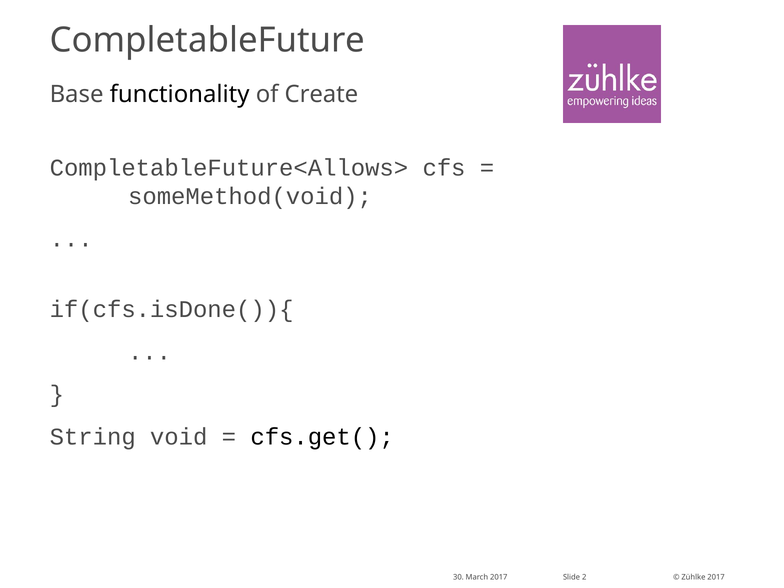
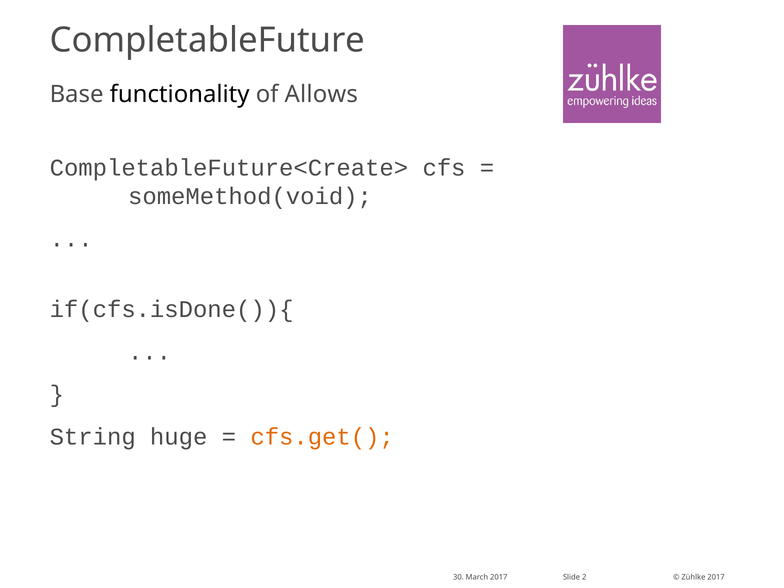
Create: Create -> Allows
CompletableFuture<Allows>: CompletableFuture<Allows> -> CompletableFuture<Create>
void: void -> huge
cfs.get( colour: black -> orange
